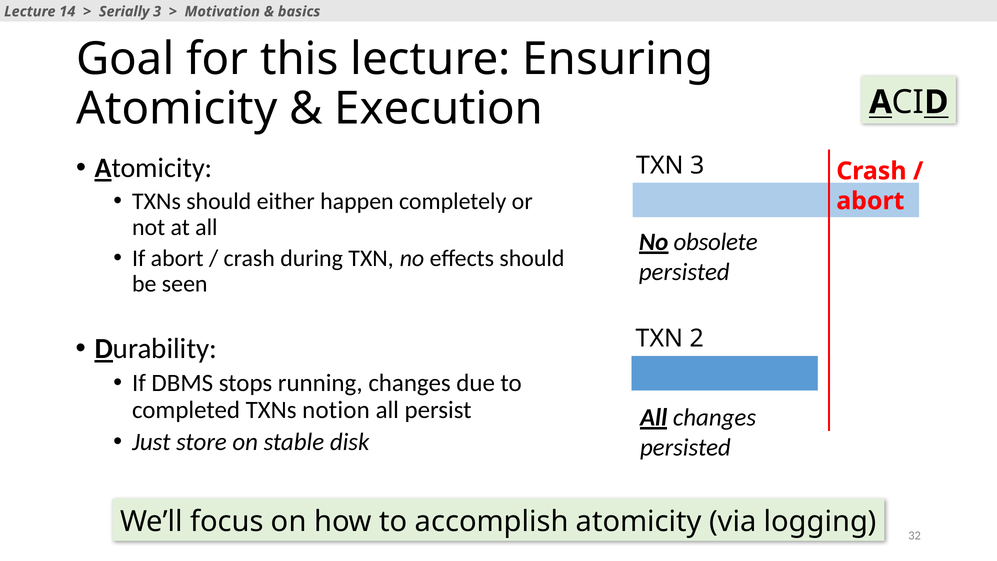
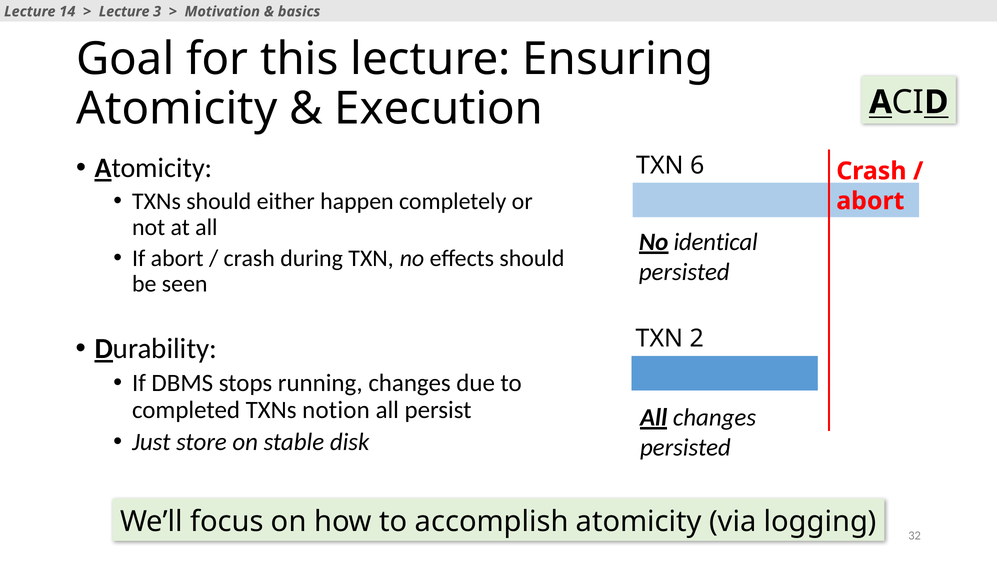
Serially at (124, 12): Serially -> Lecture
TXN 3: 3 -> 6
obsolete: obsolete -> identical
